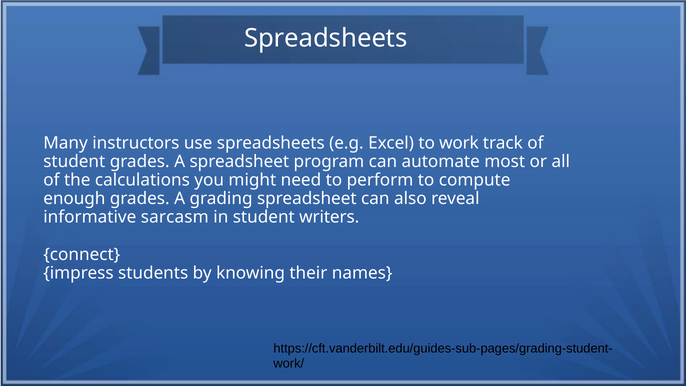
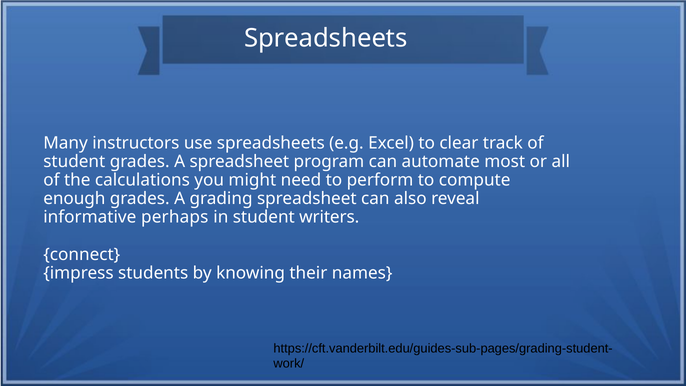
work: work -> clear
sarcasm: sarcasm -> perhaps
